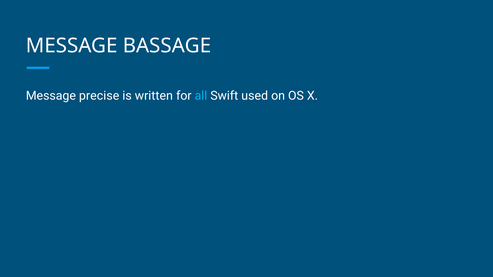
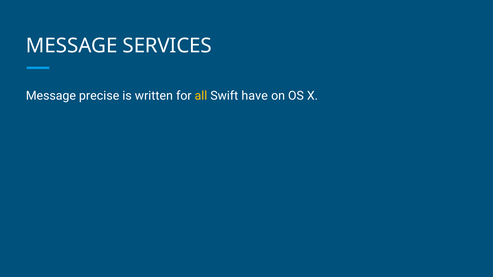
BASSAGE: BASSAGE -> SERVICES
all colour: light blue -> yellow
used: used -> have
